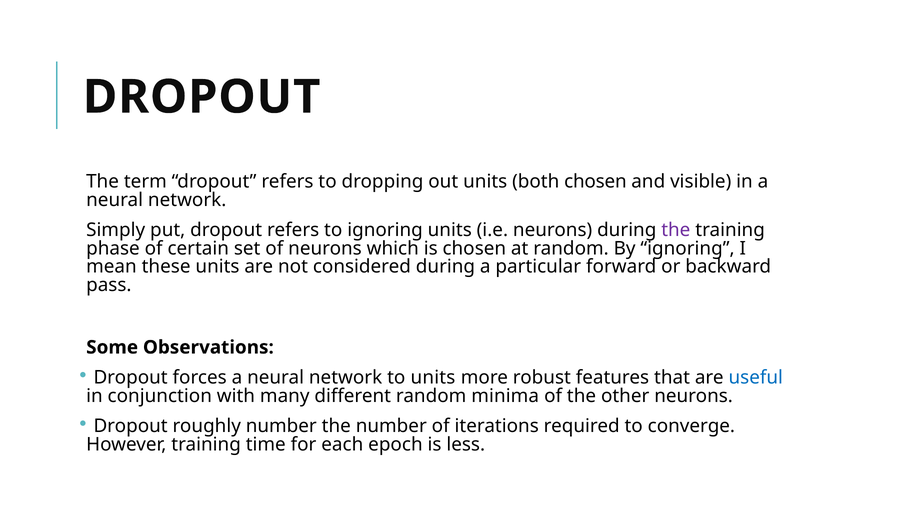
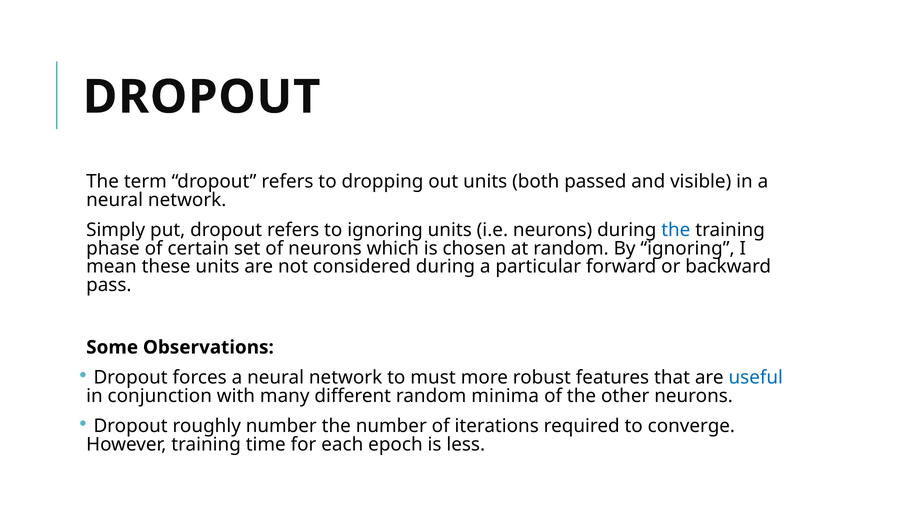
both chosen: chosen -> passed
the at (676, 230) colour: purple -> blue
to units: units -> must
